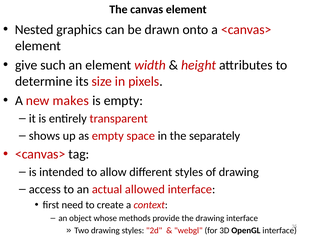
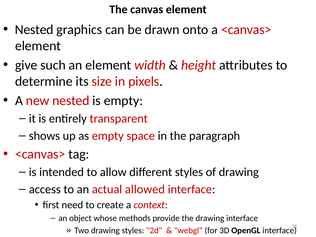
new makes: makes -> nested
separately: separately -> paragraph
